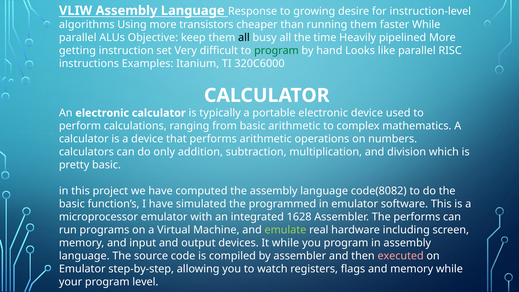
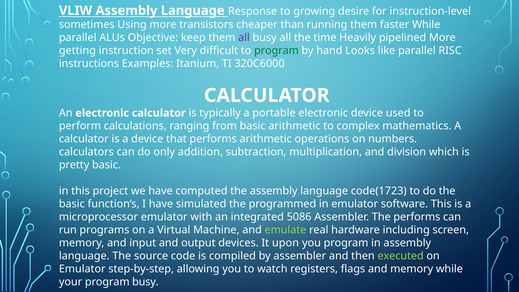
algorithms: algorithms -> sometimes
all at (244, 38) colour: black -> purple
code(8082: code(8082 -> code(1723
1628: 1628 -> 5086
It while: while -> upon
executed colour: pink -> light green
program level: level -> busy
